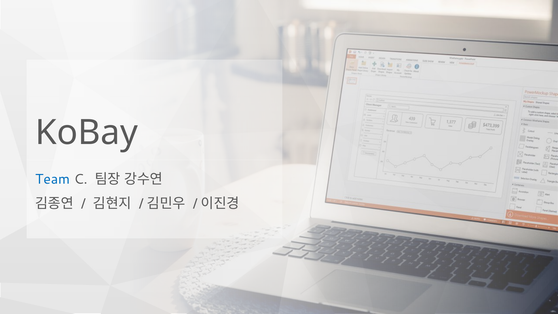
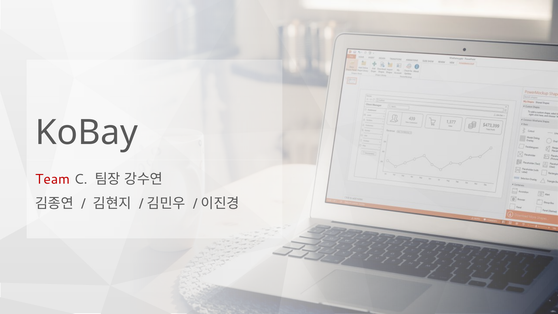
Team colour: blue -> red
